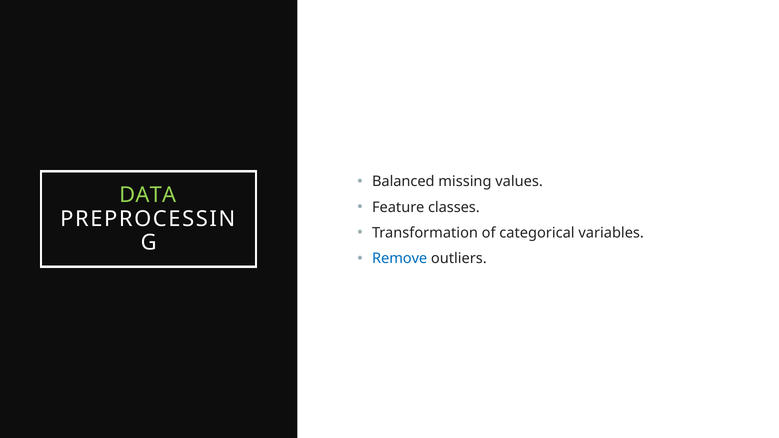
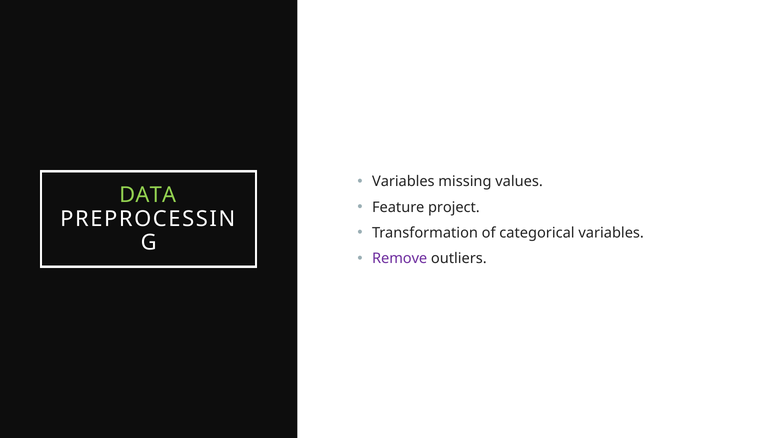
Balanced at (403, 182): Balanced -> Variables
classes: classes -> project
Remove colour: blue -> purple
